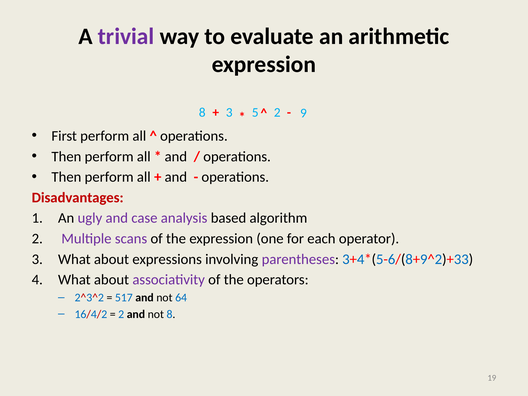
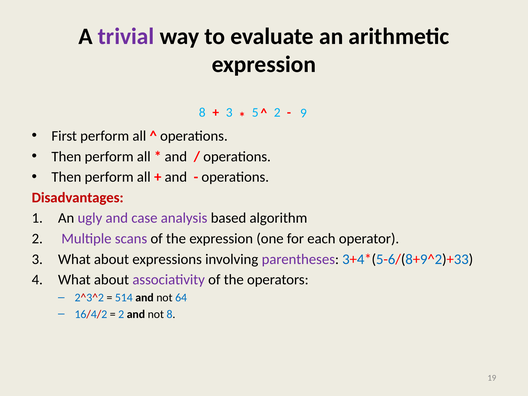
517: 517 -> 514
